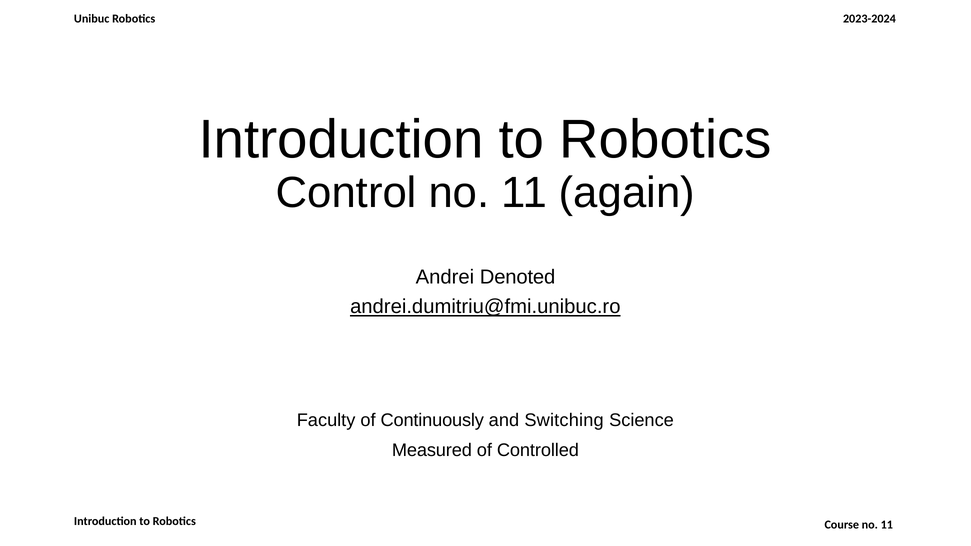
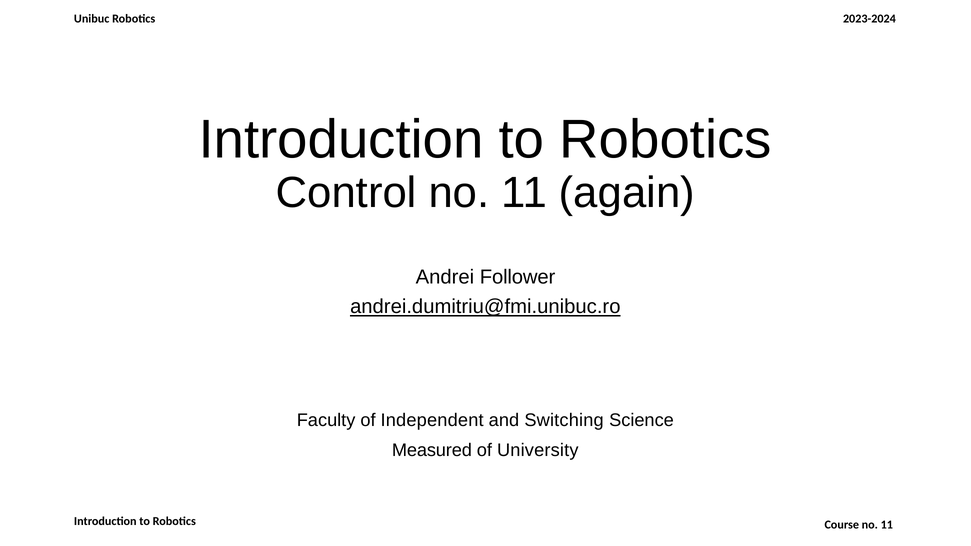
Denoted: Denoted -> Follower
Continuously: Continuously -> Independent
Controlled: Controlled -> University
